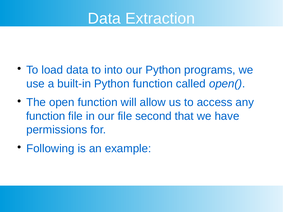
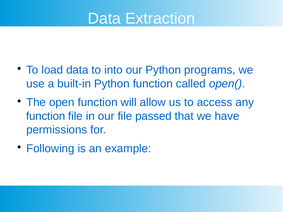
second: second -> passed
